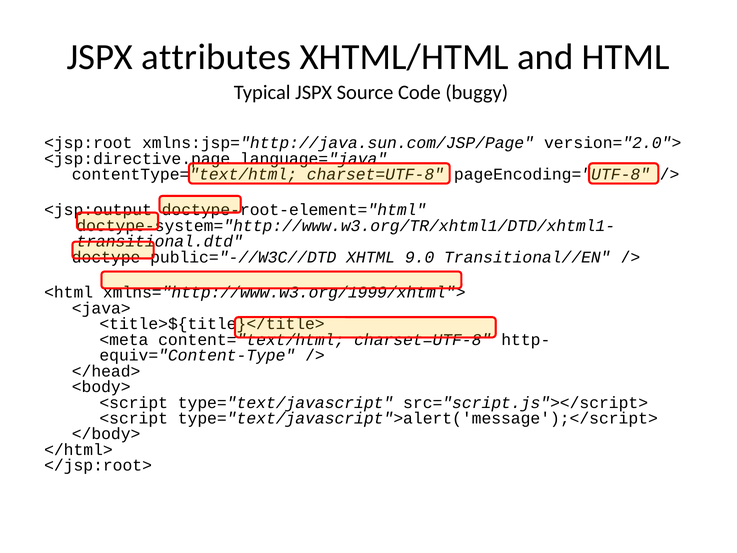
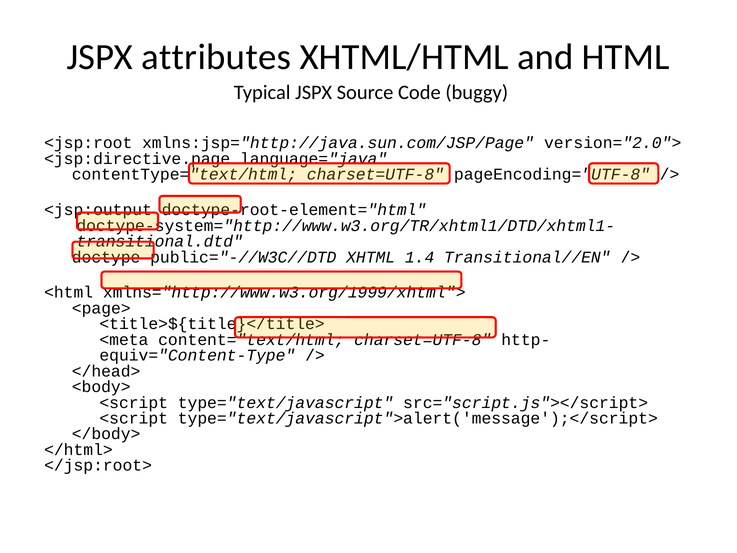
9.0: 9.0 -> 1.4
<java>: <java> -> <page>
